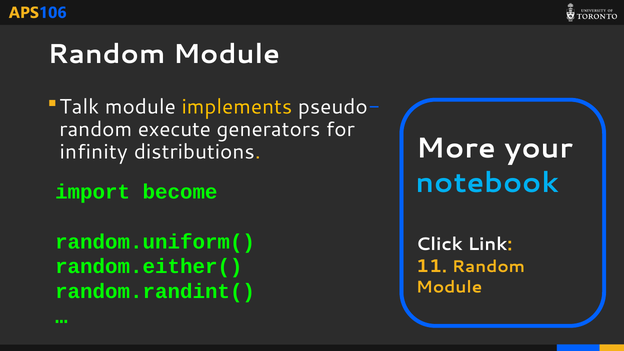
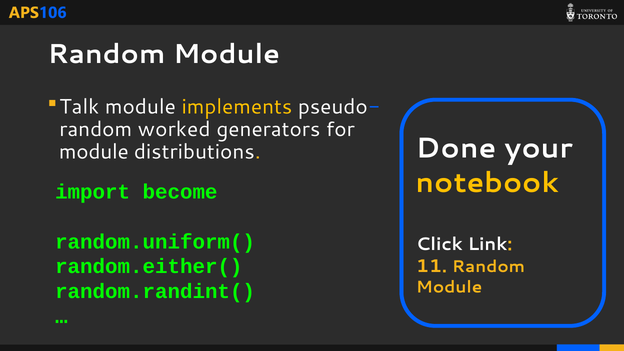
execute: execute -> worked
infinity at (94, 152): infinity -> module
More: More -> Done
notebook colour: light blue -> yellow
